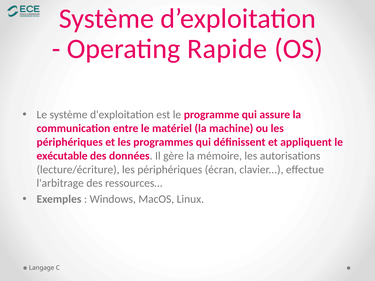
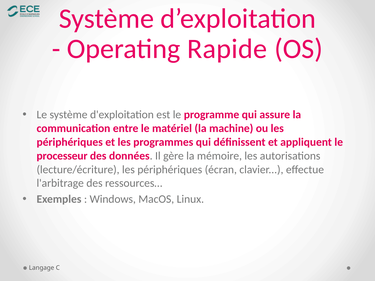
exécutable: exécutable -> processeur
